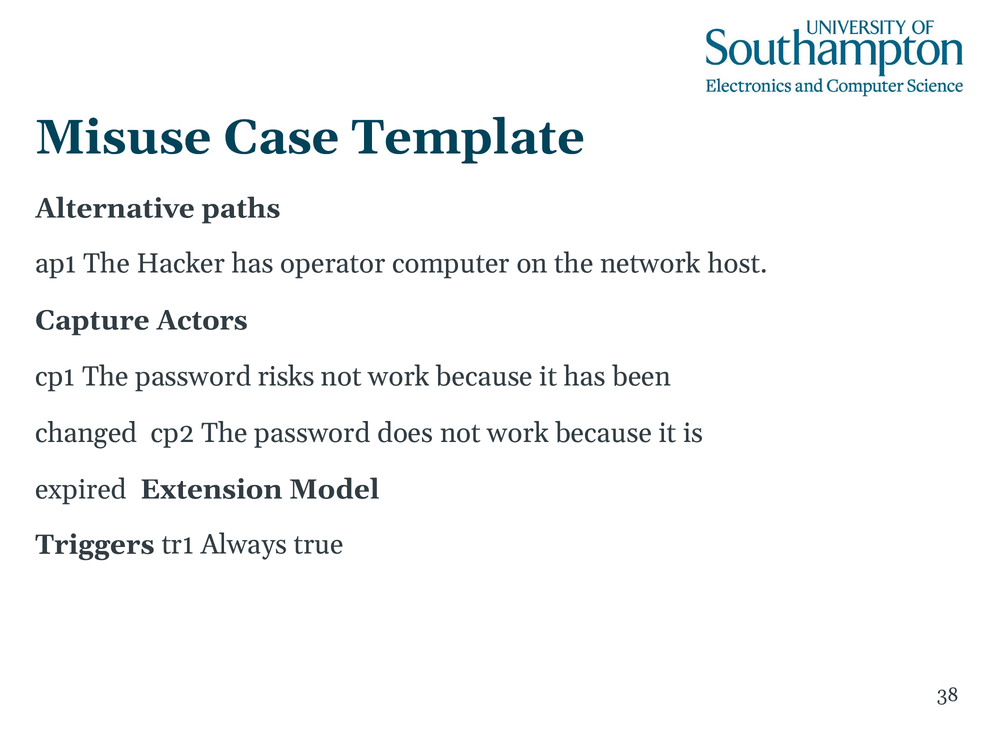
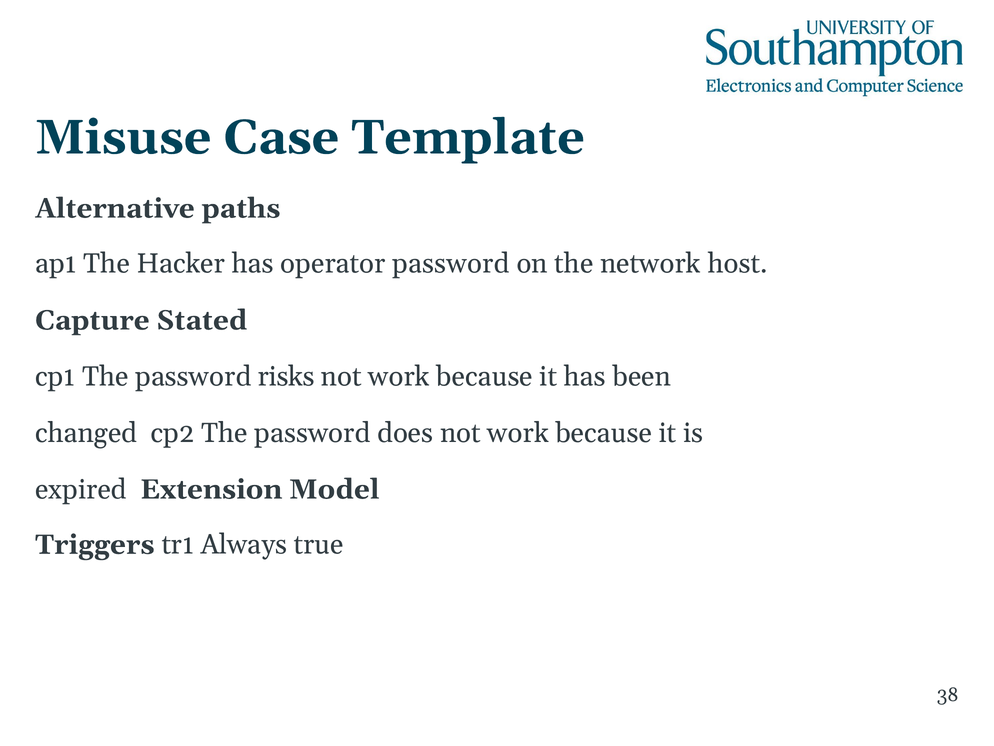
operator computer: computer -> password
Actors: Actors -> Stated
